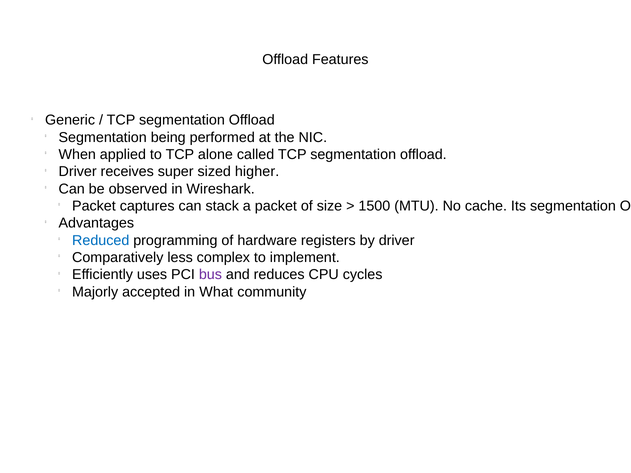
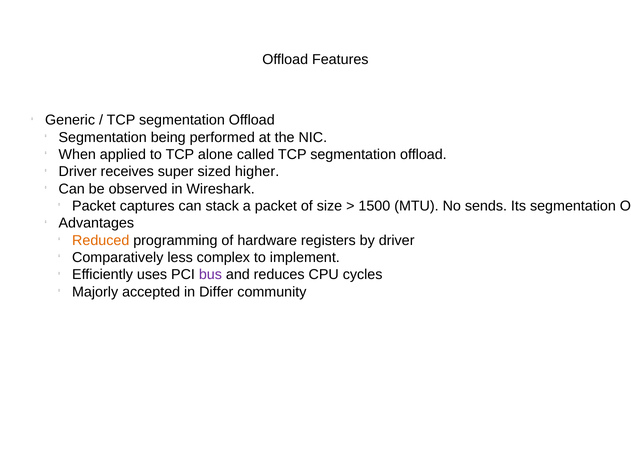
cache: cache -> sends
Reduced colour: blue -> orange
What: What -> Differ
